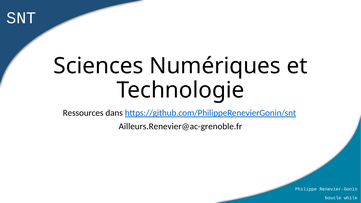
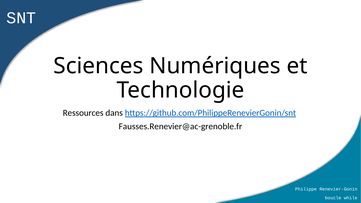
Ailleurs.Renevier@ac-grenoble.fr: Ailleurs.Renevier@ac-grenoble.fr -> Fausses.Renevier@ac-grenoble.fr
